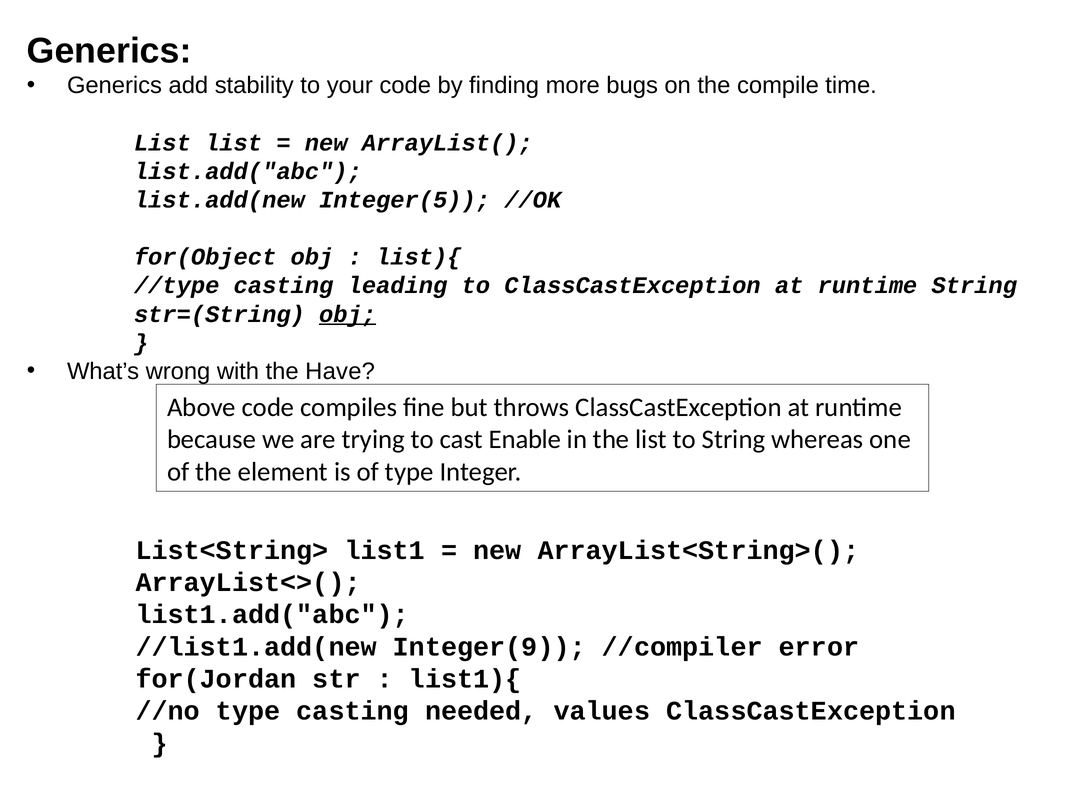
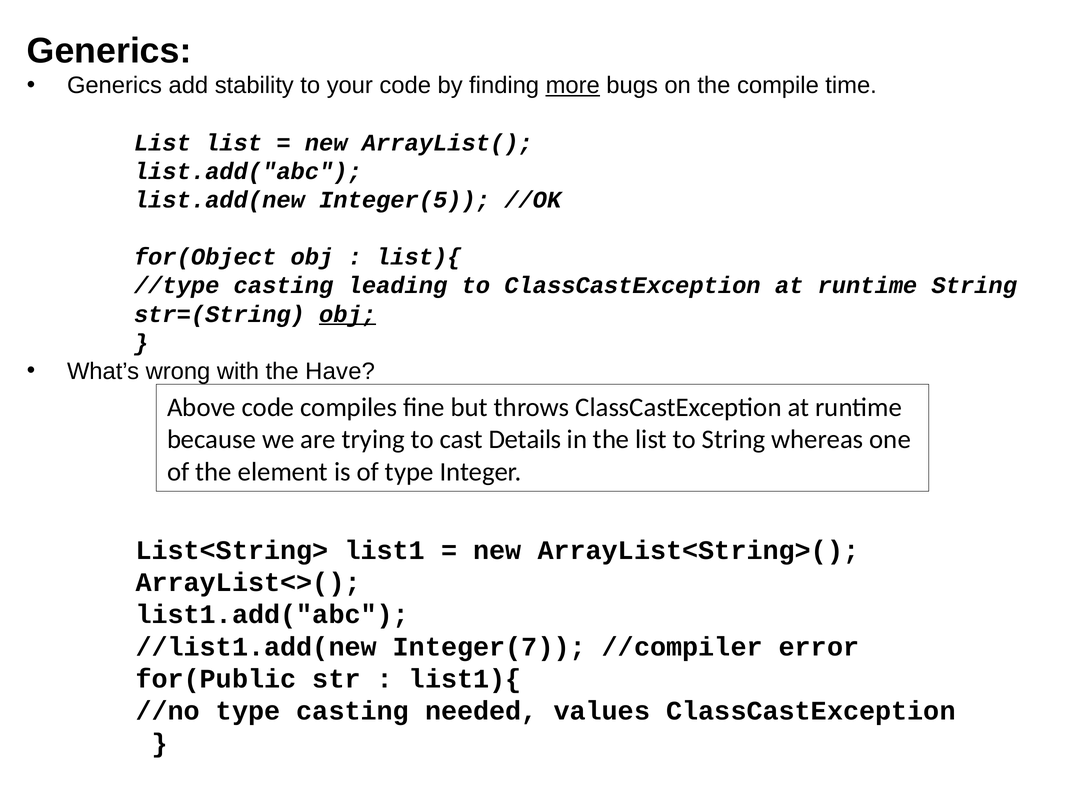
more underline: none -> present
Enable: Enable -> Details
Integer(9: Integer(9 -> Integer(7
for(Jordan: for(Jordan -> for(Public
